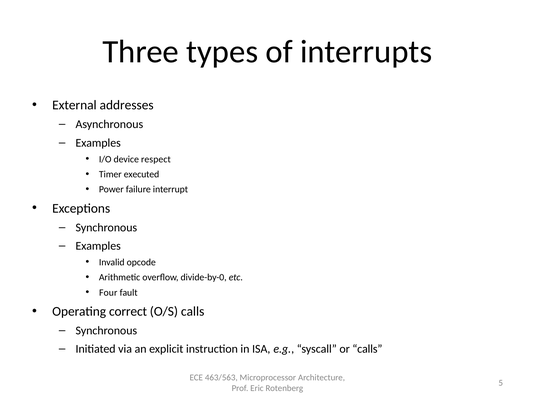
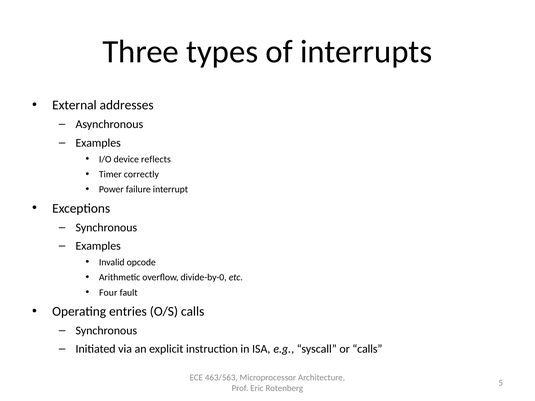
respect: respect -> reflects
executed: executed -> correctly
correct: correct -> entries
